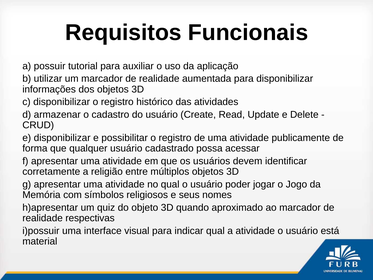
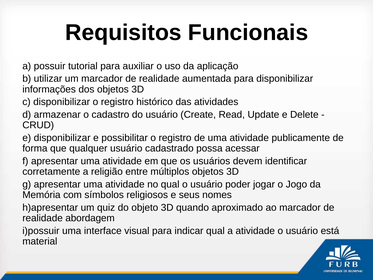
respectivas: respectivas -> abordagem
